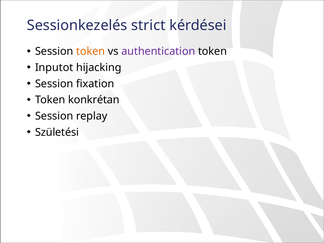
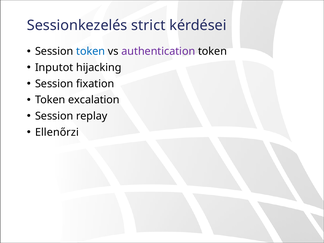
token at (91, 51) colour: orange -> blue
konkrétan: konkrétan -> excalation
Születési: Születési -> Ellenőrzi
